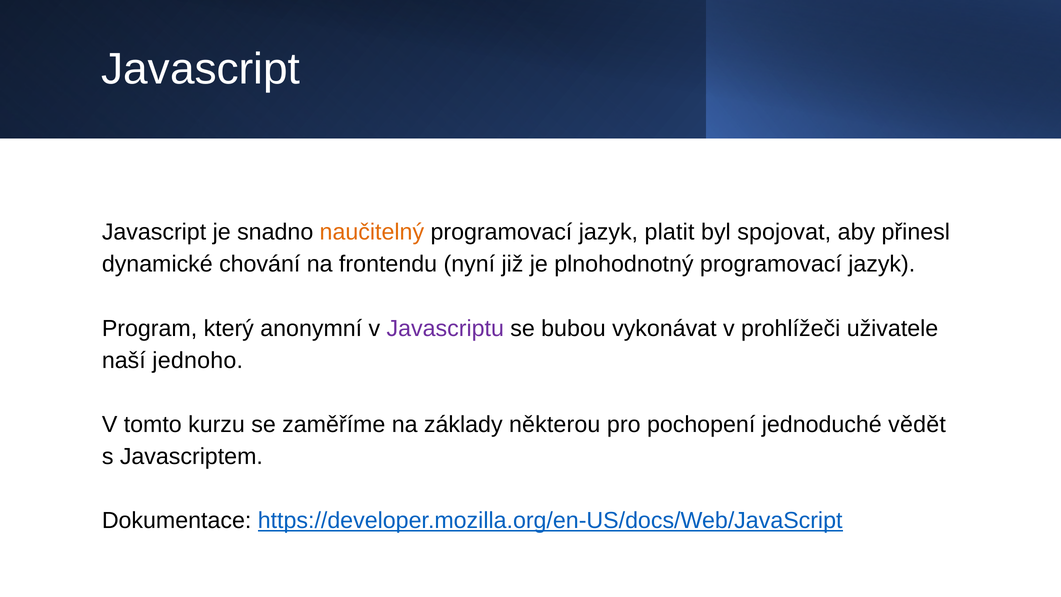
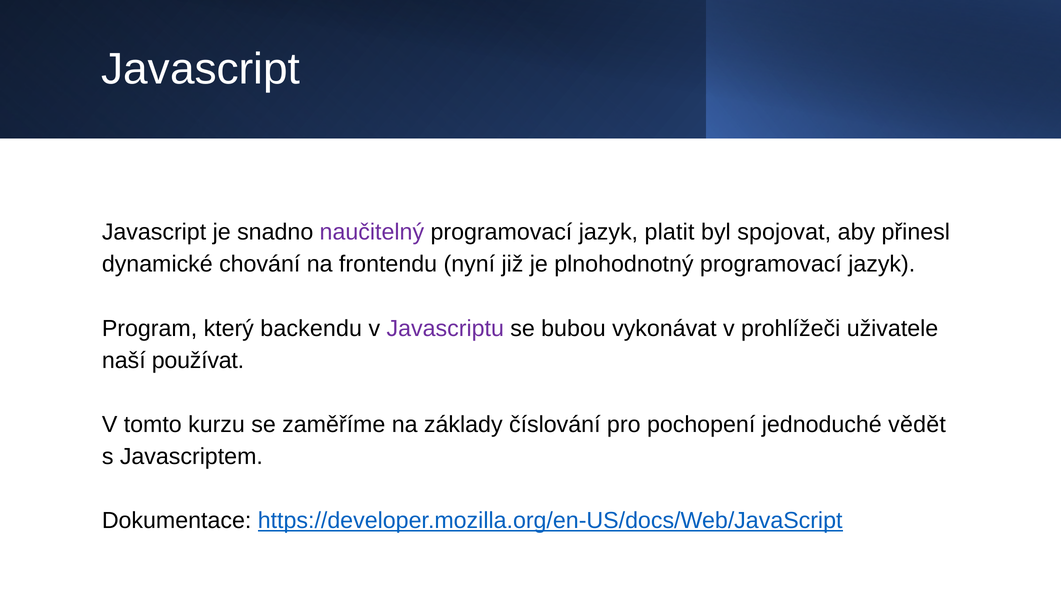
naučitelný colour: orange -> purple
anonymní: anonymní -> backendu
jednoho: jednoho -> používat
některou: některou -> číslování
